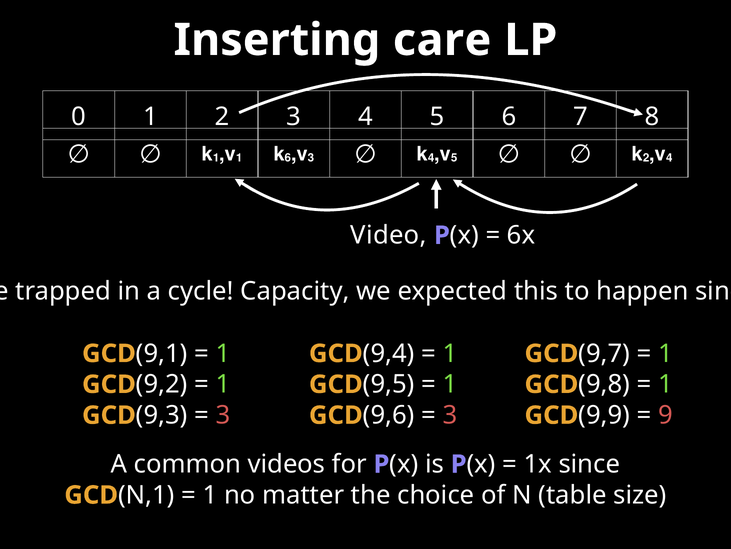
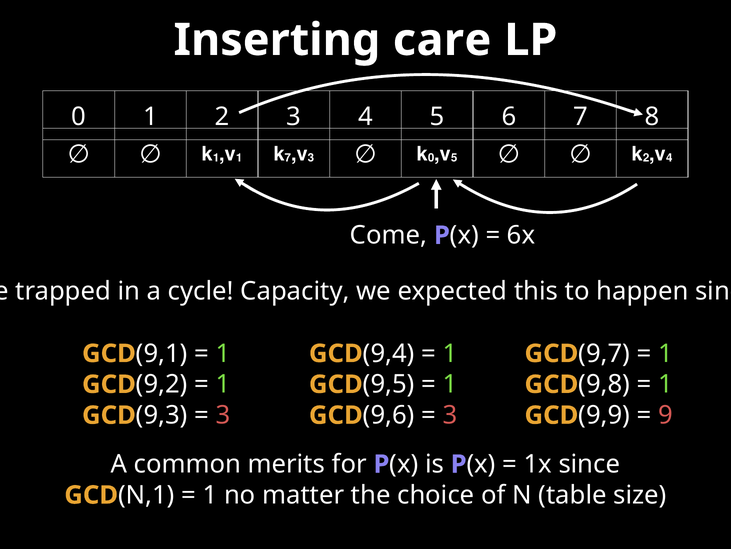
6 at (288, 158): 6 -> 7
4 at (431, 158): 4 -> 0
Video: Video -> Come
videos: videos -> merits
